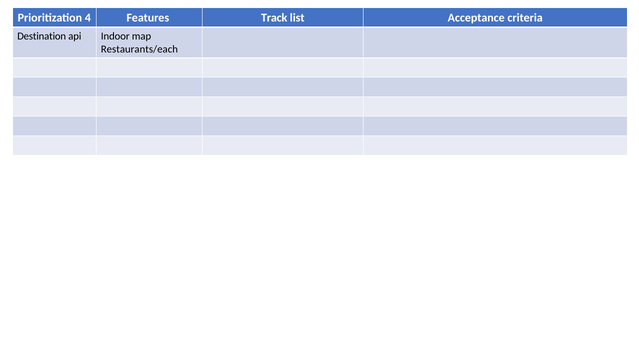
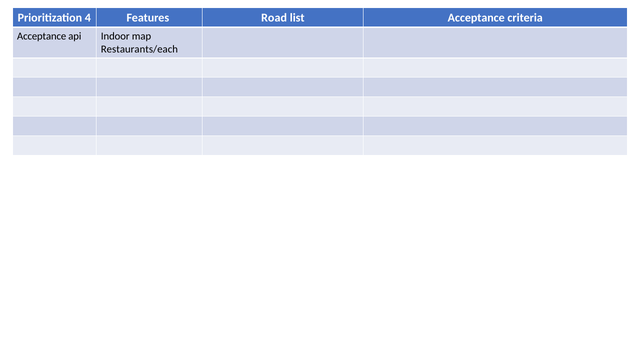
Track: Track -> Road
Destination at (42, 36): Destination -> Acceptance
